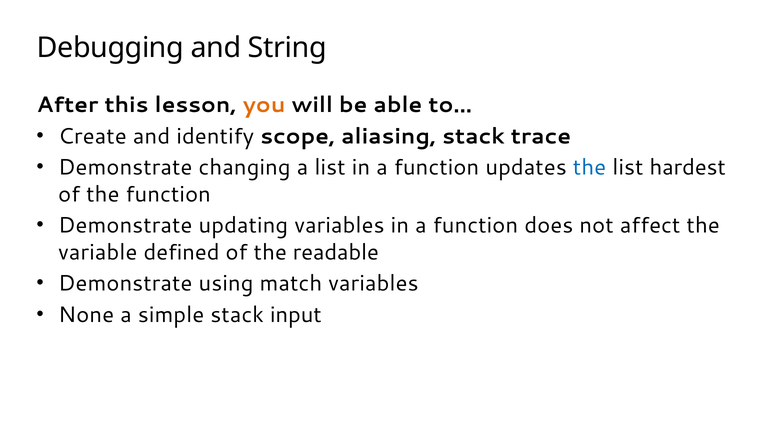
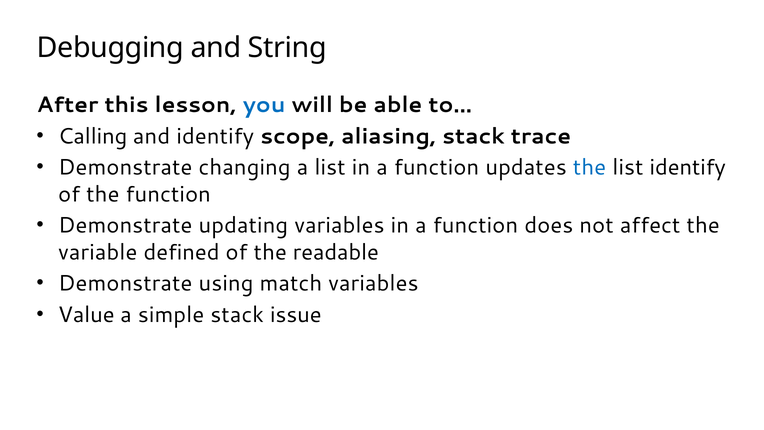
you colour: orange -> blue
Create: Create -> Calling
list hardest: hardest -> identify
None: None -> Value
input: input -> issue
